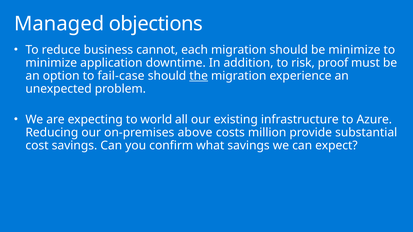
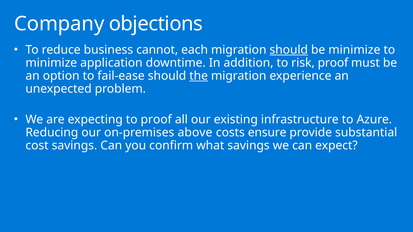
Managed: Managed -> Company
should at (289, 50) underline: none -> present
fail-case: fail-case -> fail-ease
to world: world -> proof
million: million -> ensure
